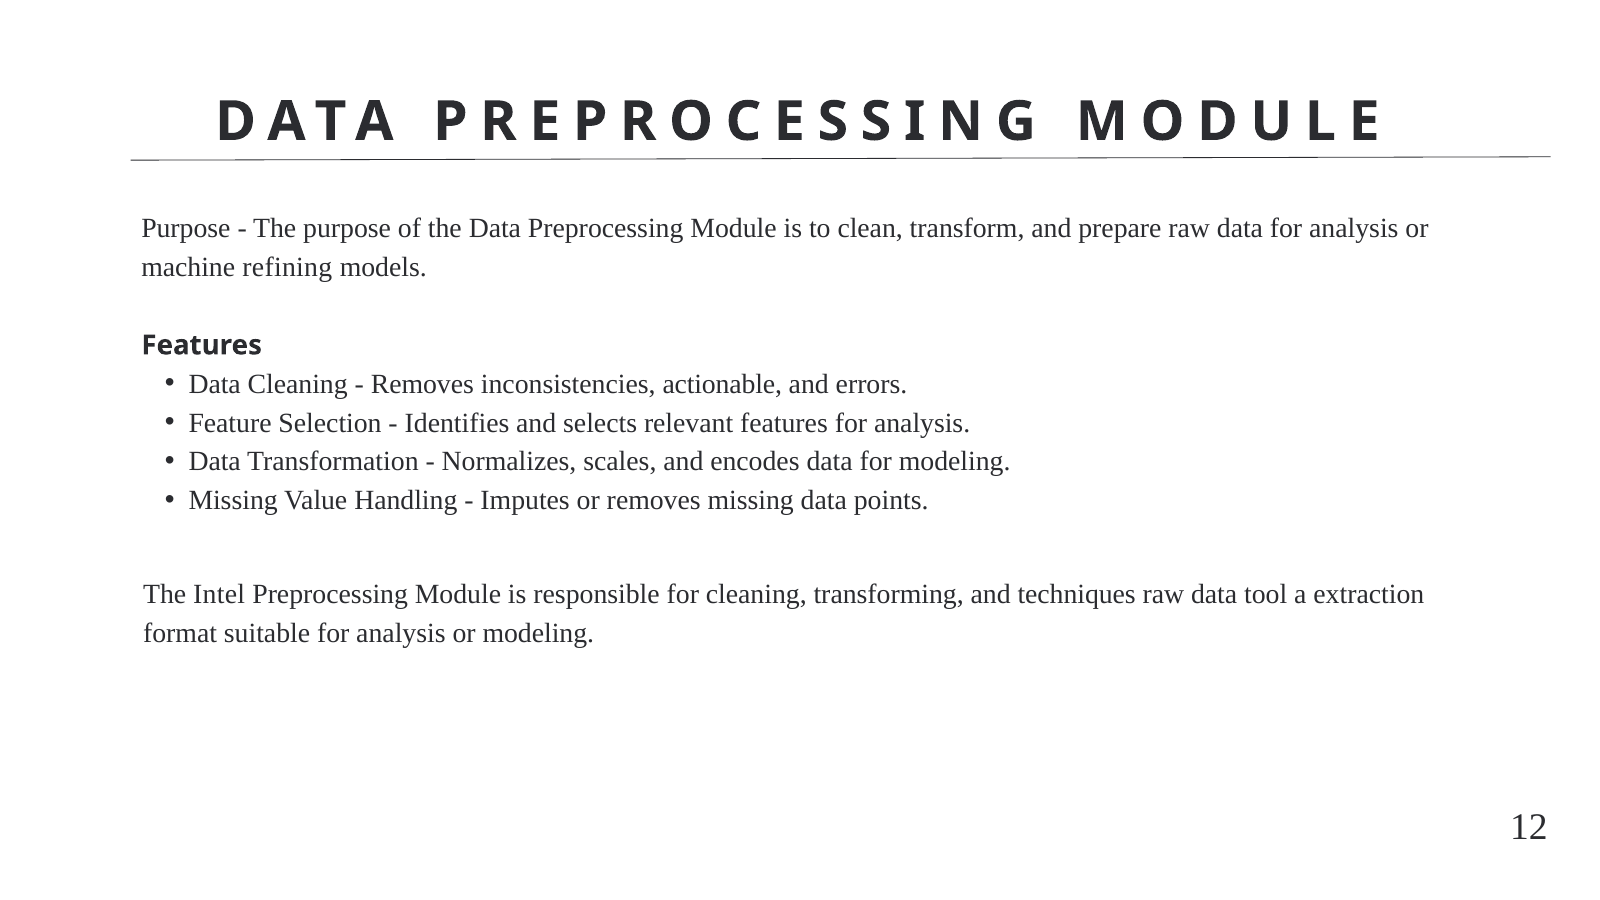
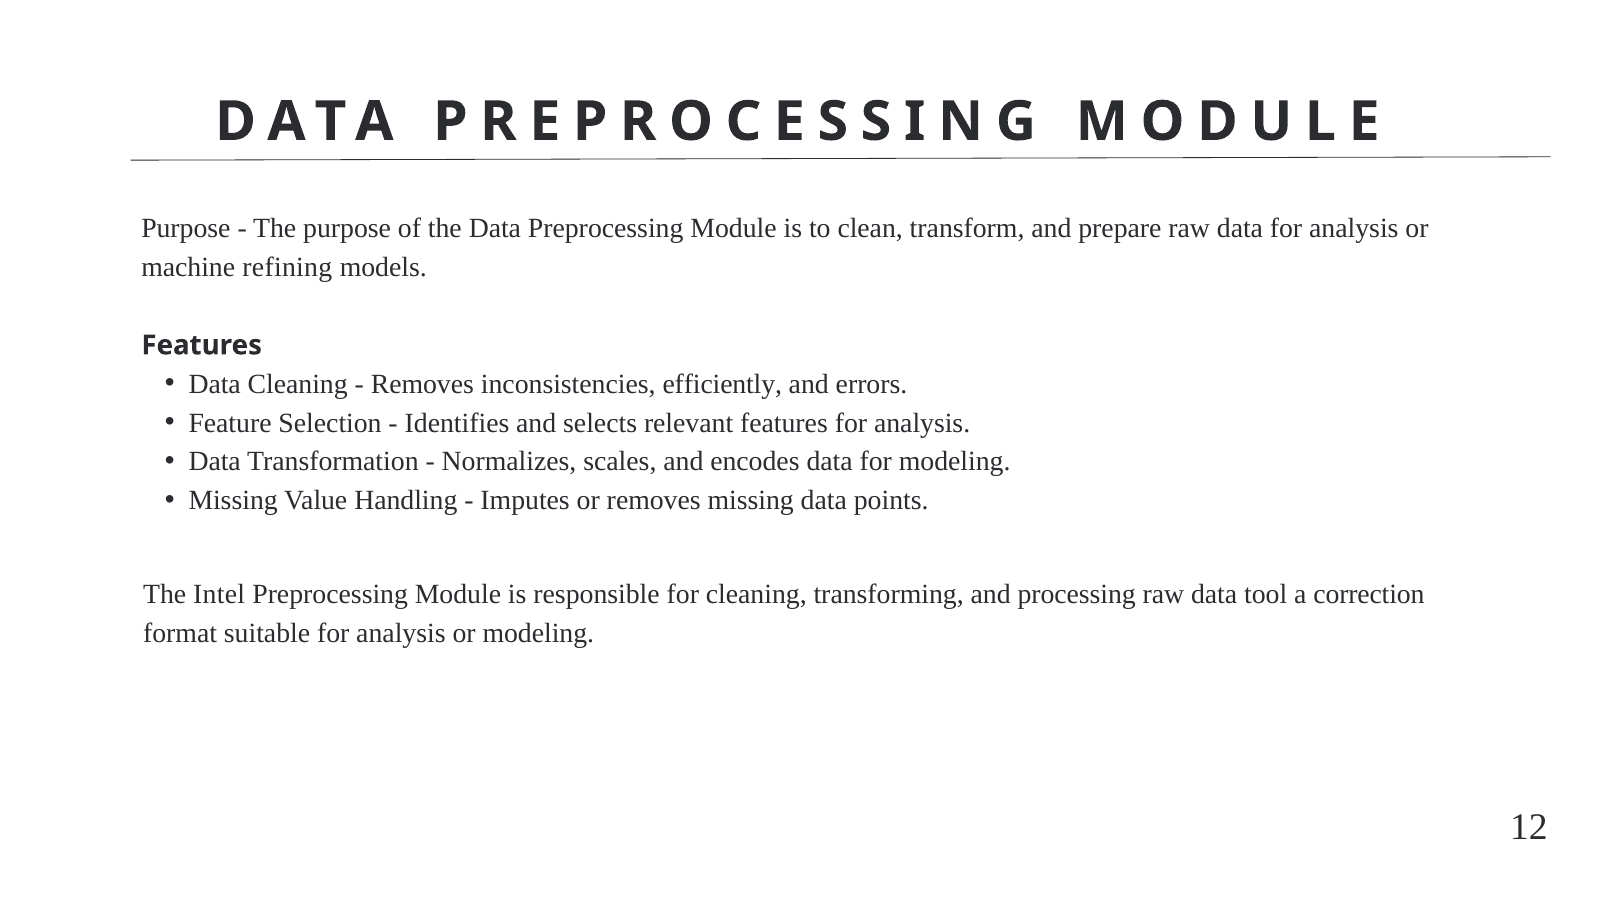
actionable: actionable -> efficiently
techniques: techniques -> processing
extraction: extraction -> correction
